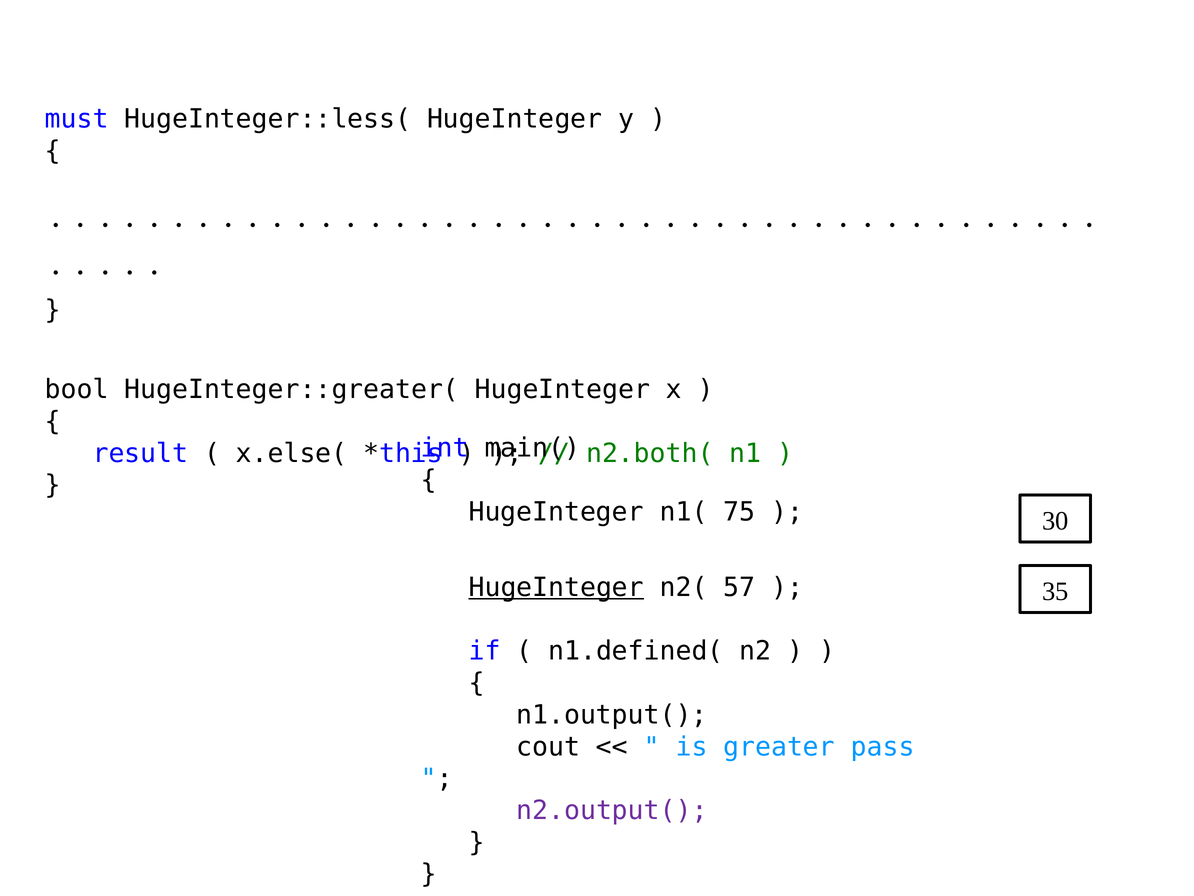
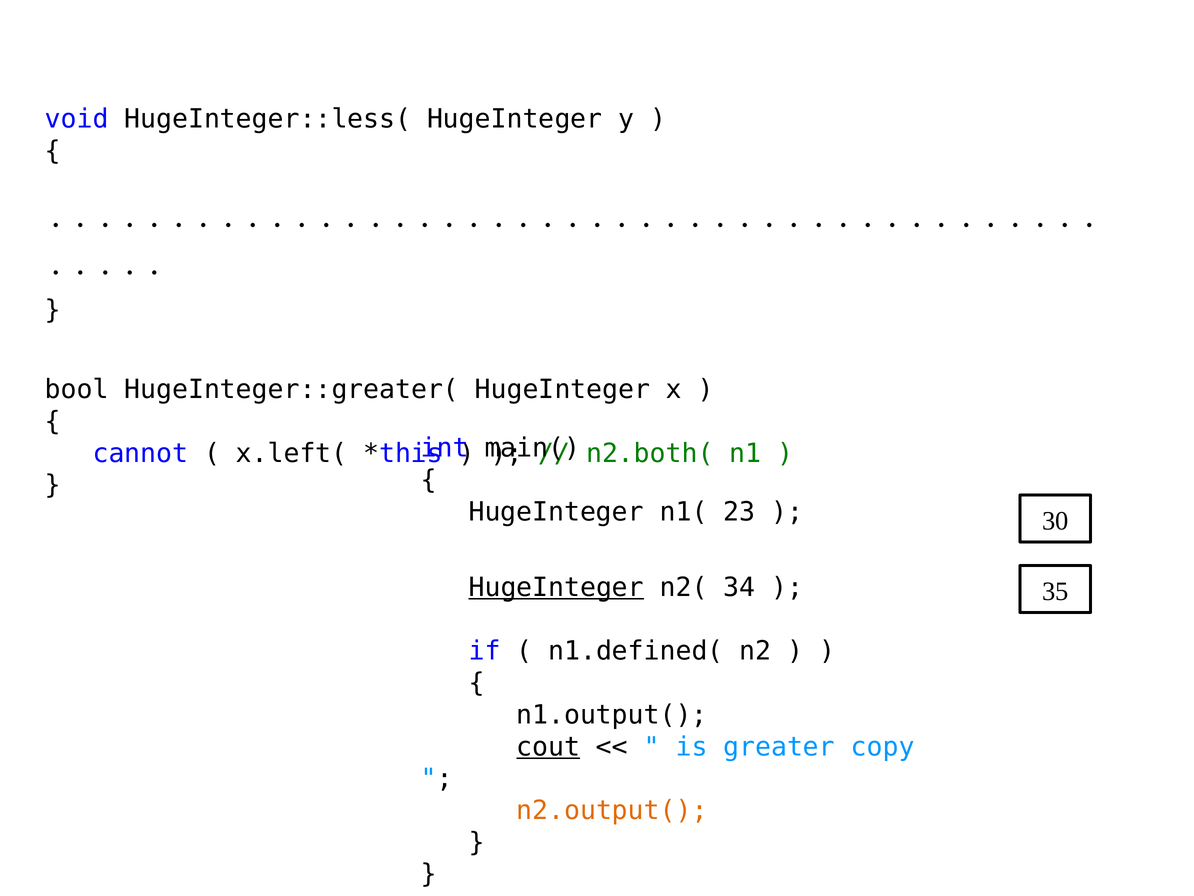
must: must -> void
result: result -> cannot
x.else(: x.else( -> x.left(
75: 75 -> 23
57: 57 -> 34
cout underline: none -> present
pass: pass -> copy
n2.output( colour: purple -> orange
